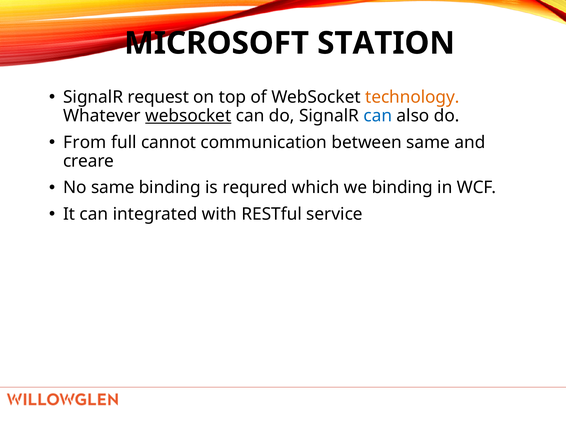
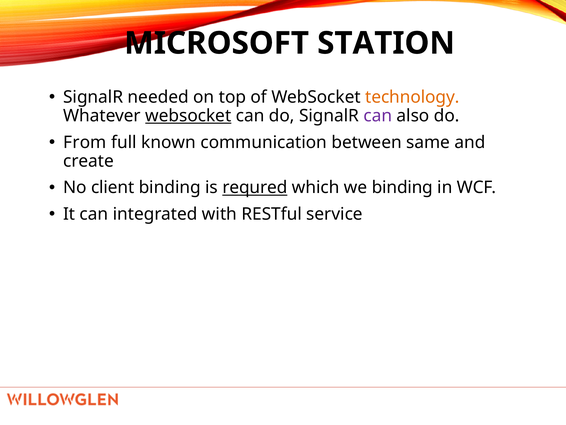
request: request -> needed
can at (378, 116) colour: blue -> purple
cannot: cannot -> known
creare: creare -> create
No same: same -> client
requred underline: none -> present
